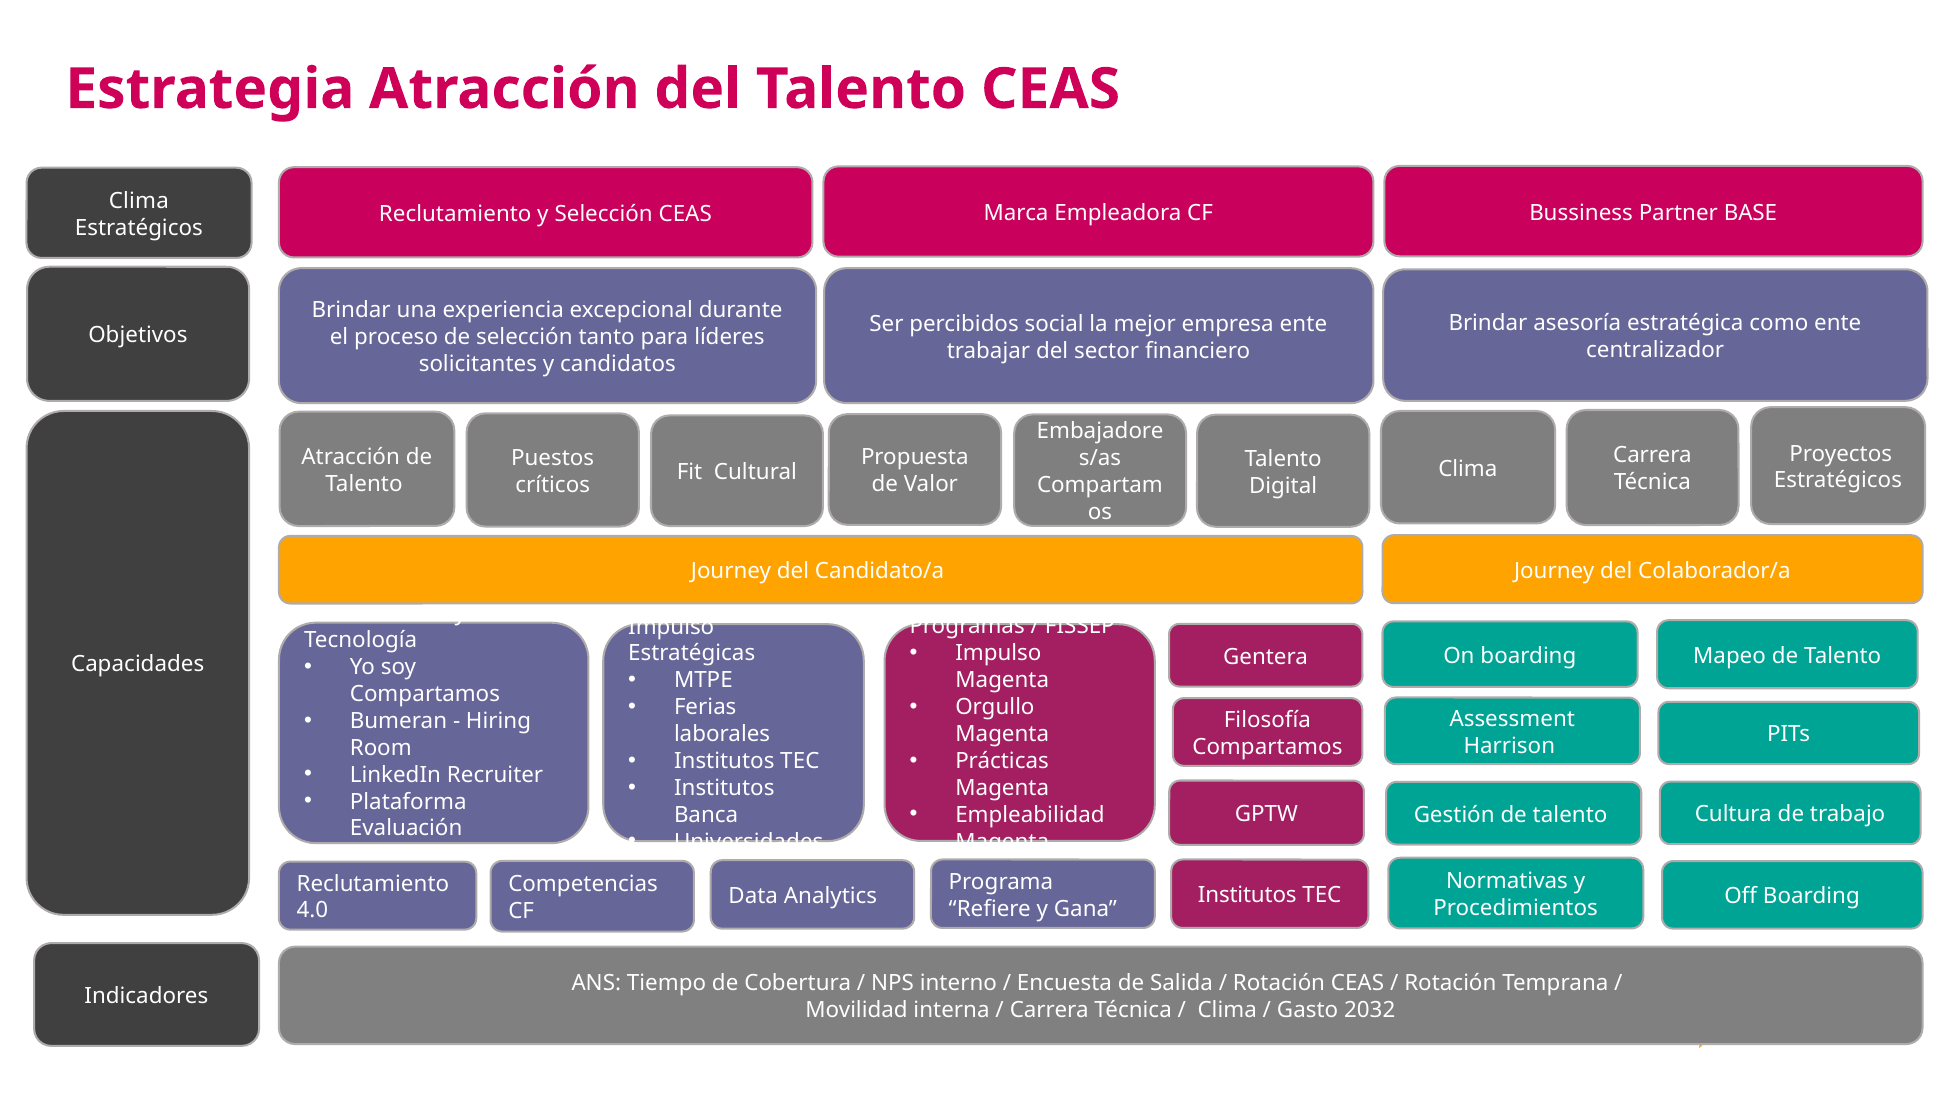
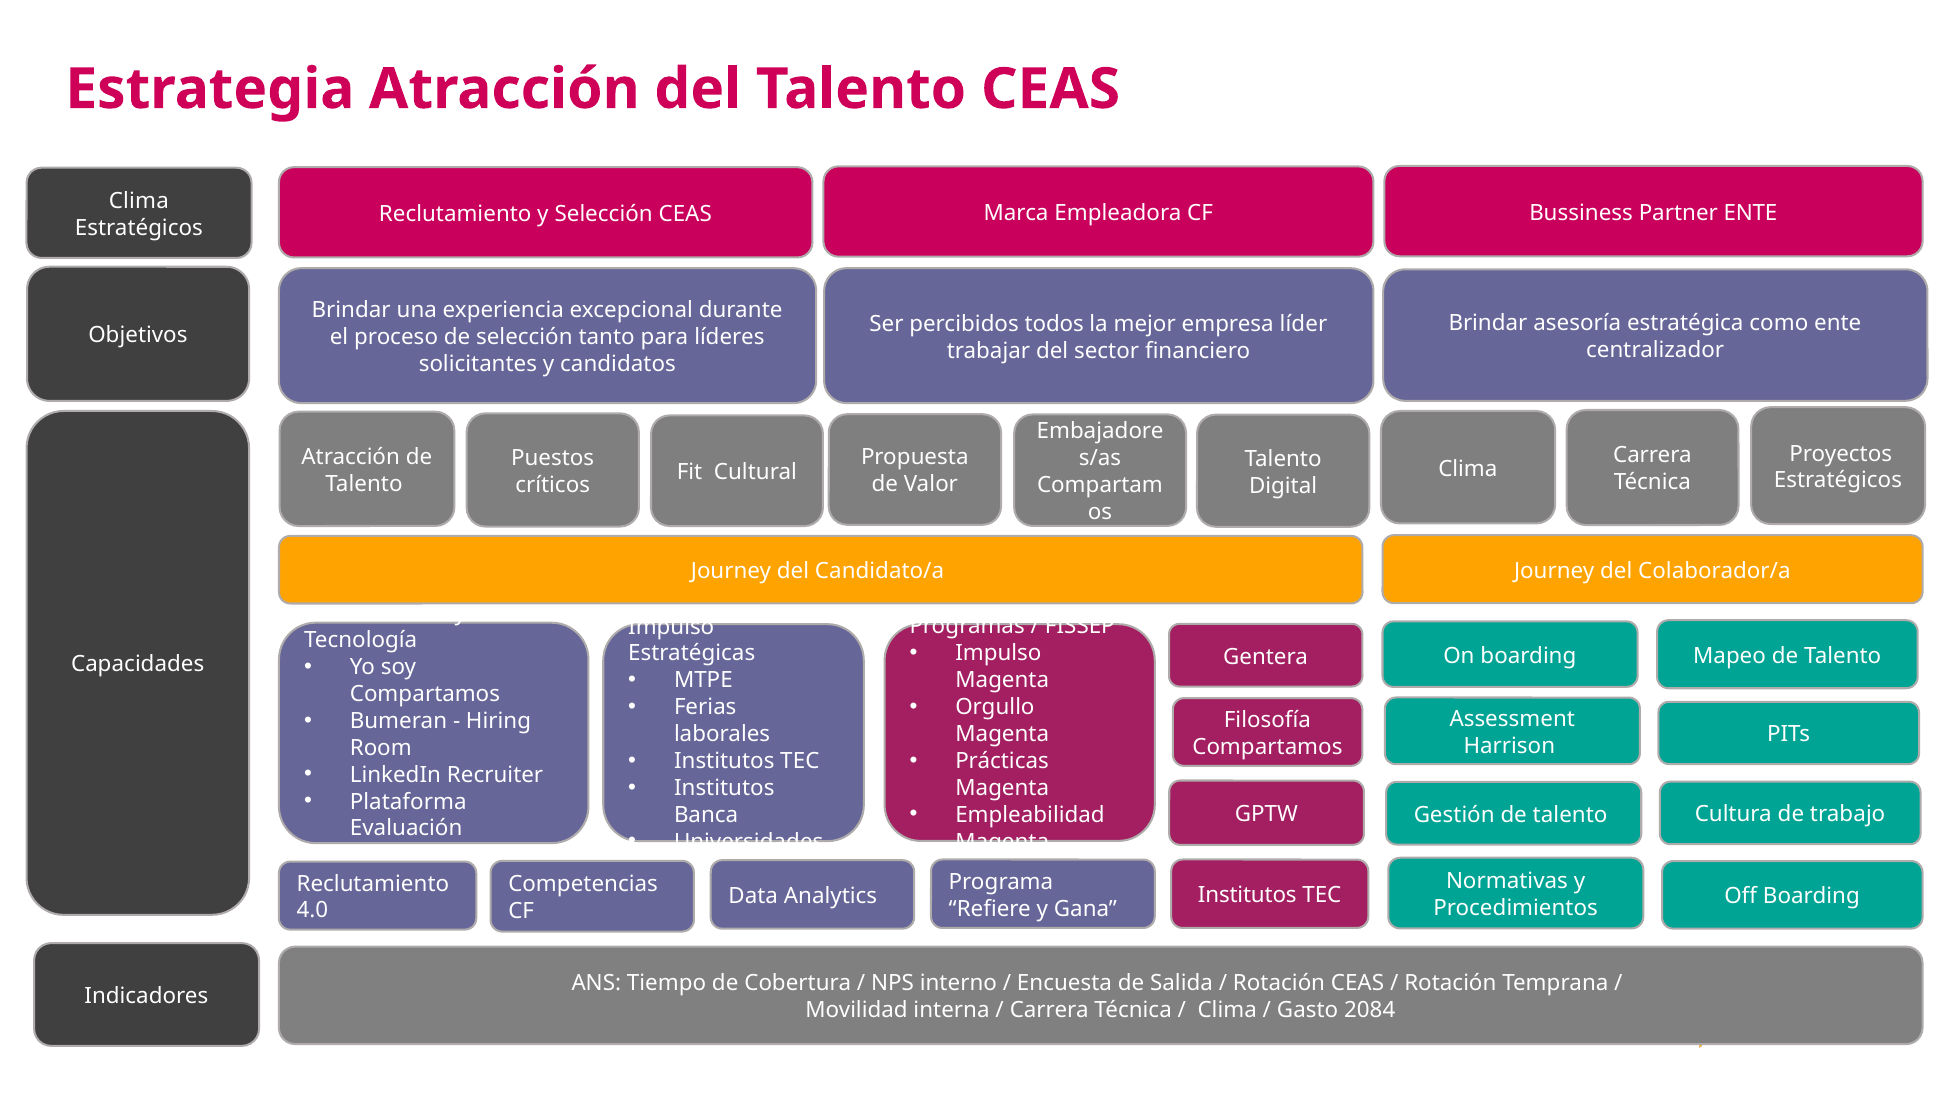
Partner BASE: BASE -> ENTE
social: social -> todos
empresa ente: ente -> líder
2032: 2032 -> 2084
